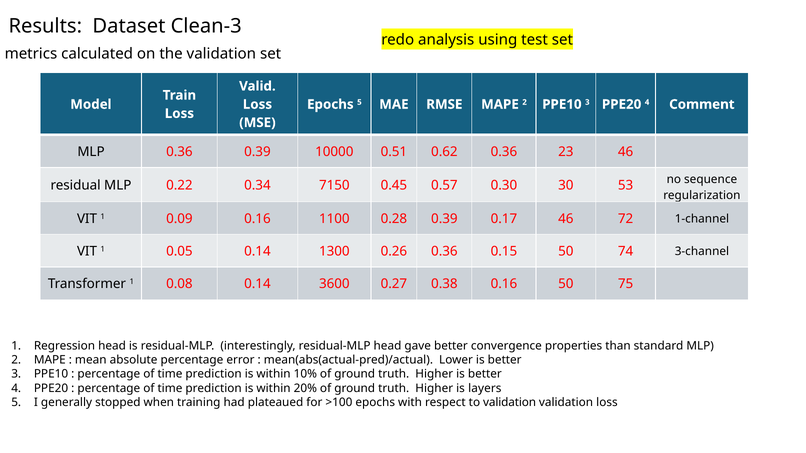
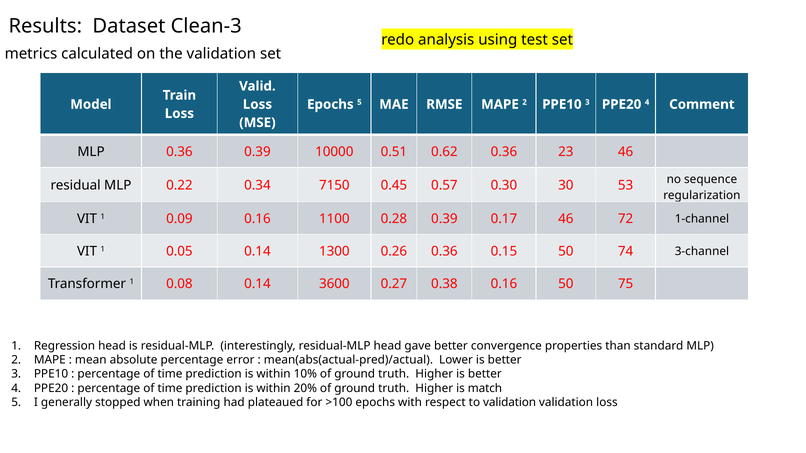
layers: layers -> match
